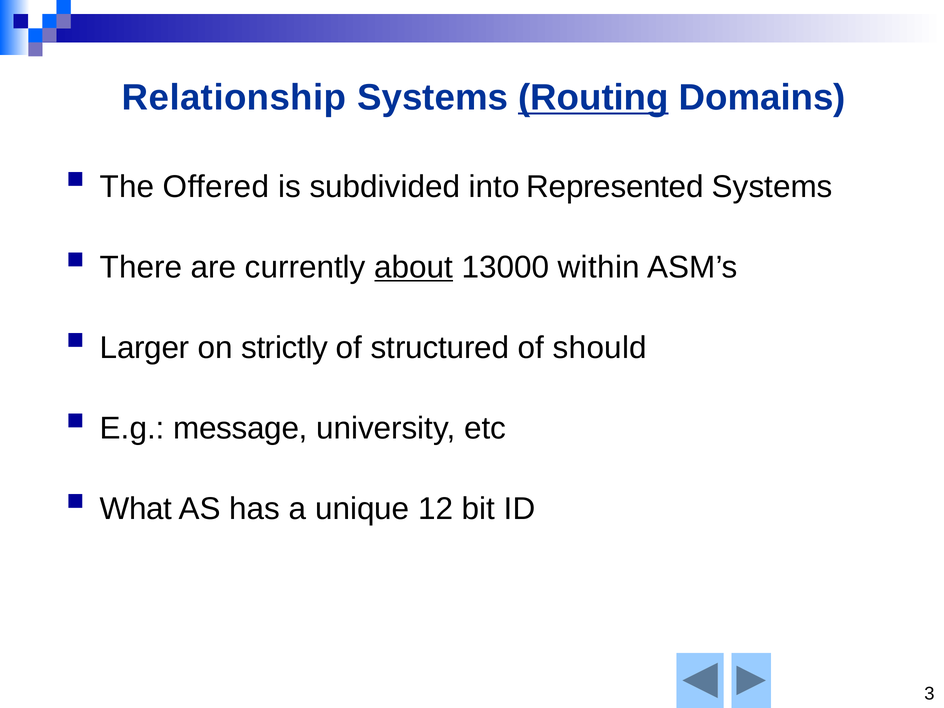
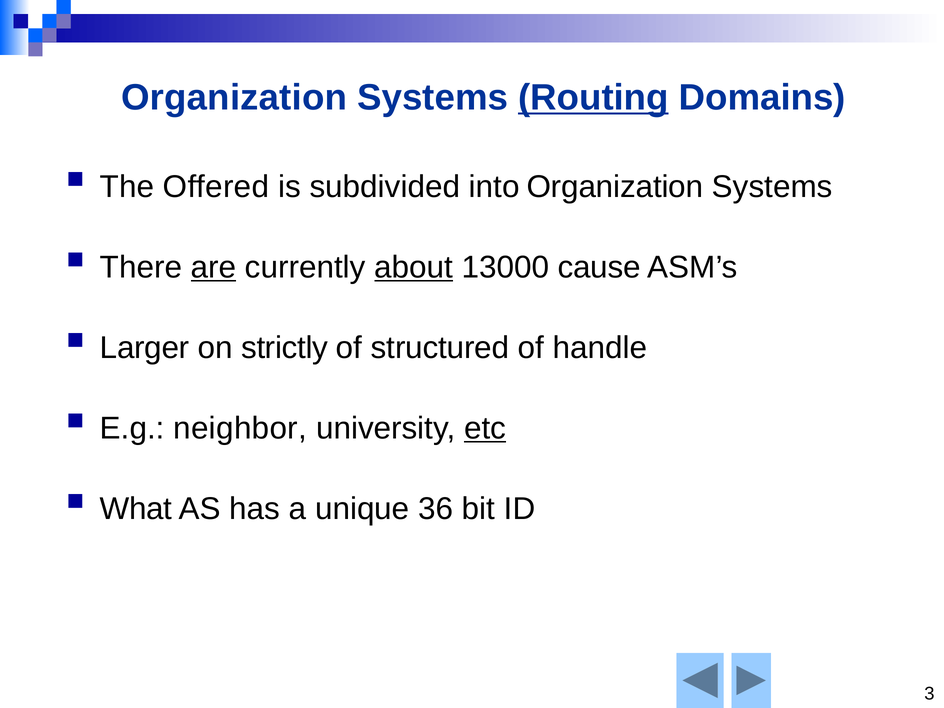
Relationship at (234, 98): Relationship -> Organization
into Represented: Represented -> Organization
are underline: none -> present
within: within -> cause
should: should -> handle
message: message -> neighbor
etc underline: none -> present
12: 12 -> 36
